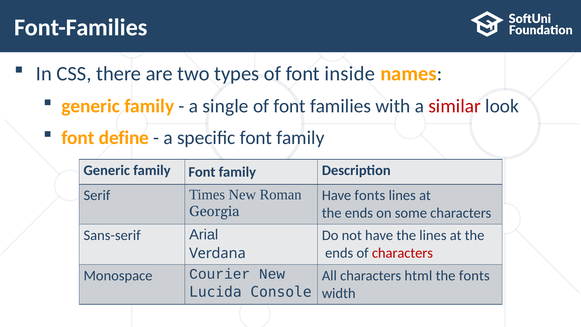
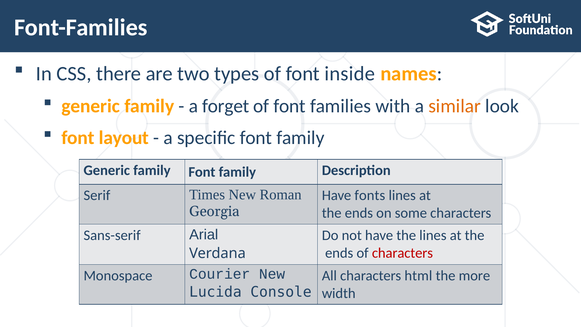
single: single -> forget
similar colour: red -> orange
define: define -> layout
the fonts: fonts -> more
